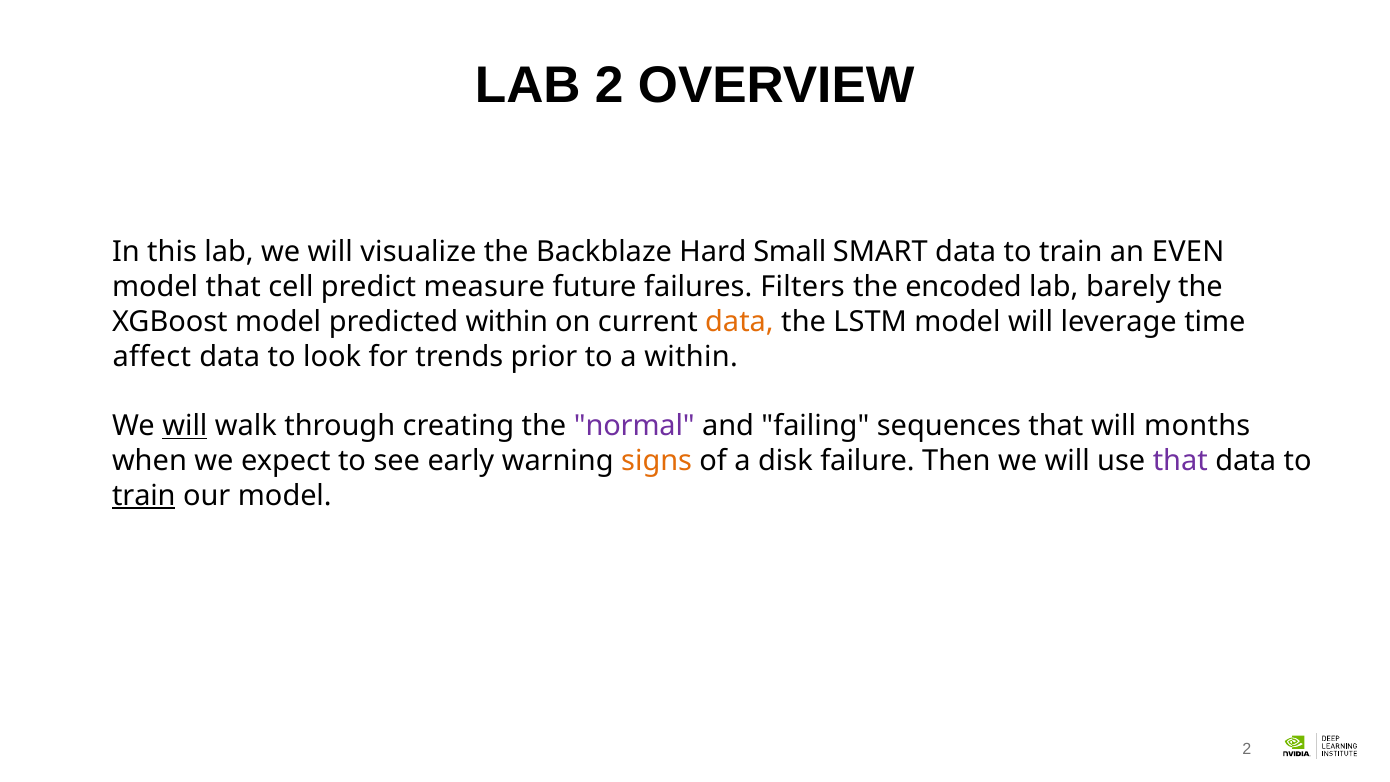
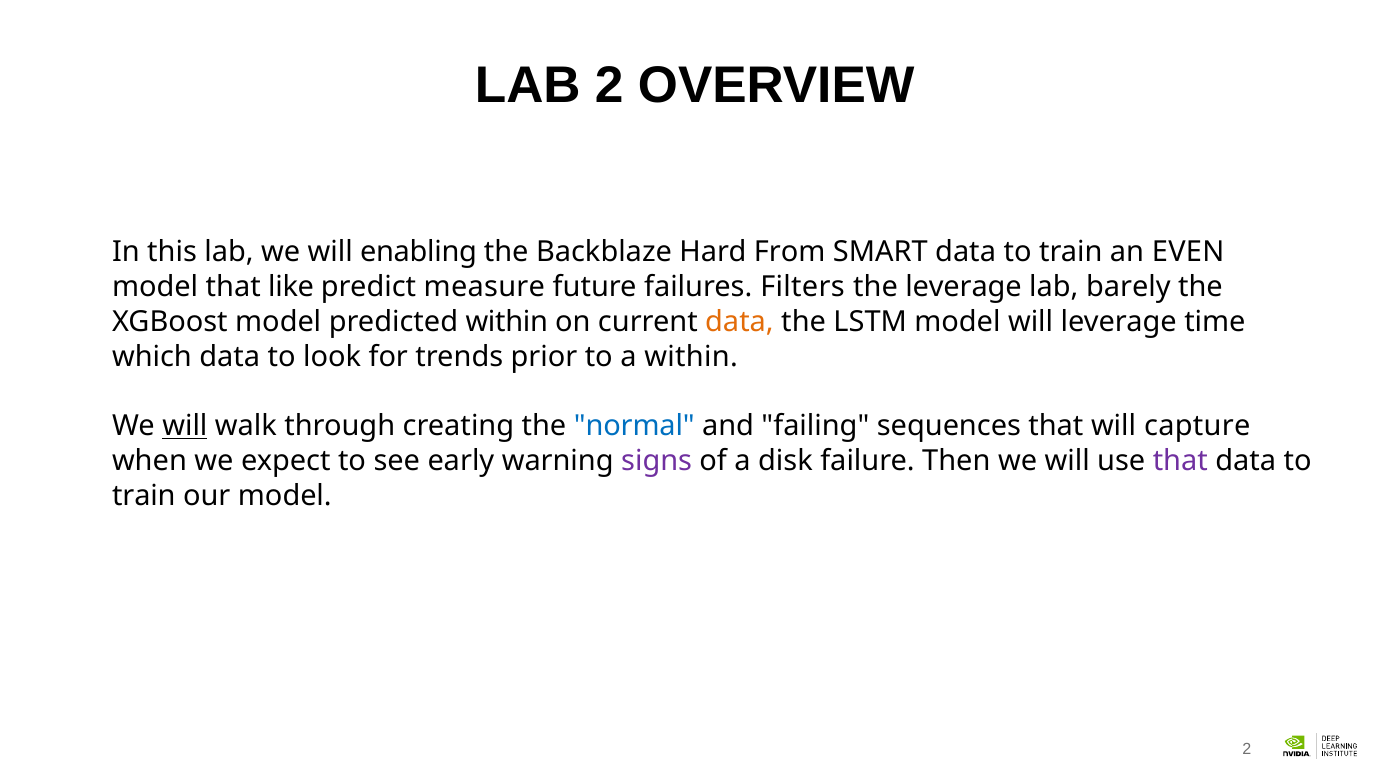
visualize: visualize -> enabling
Small: Small -> From
cell: cell -> like
the encoded: encoded -> leverage
affect: affect -> which
normal colour: purple -> blue
months: months -> capture
signs colour: orange -> purple
train at (144, 496) underline: present -> none
